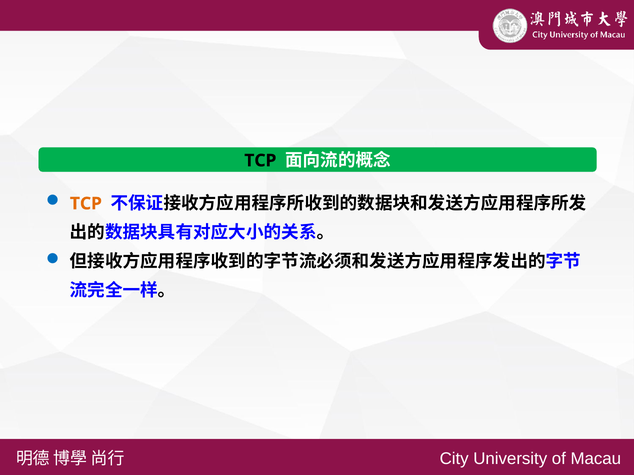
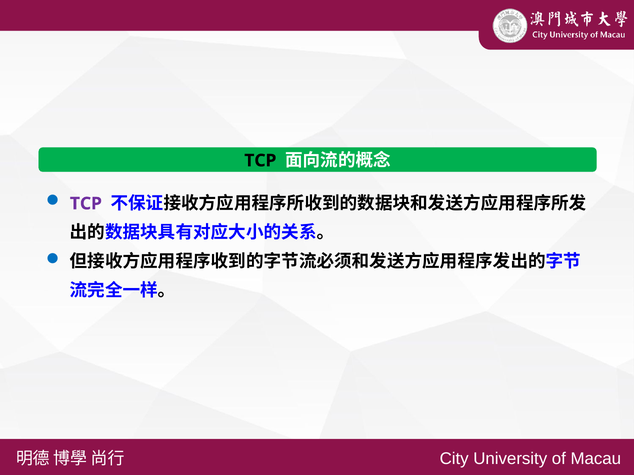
TCP at (86, 204) colour: orange -> purple
